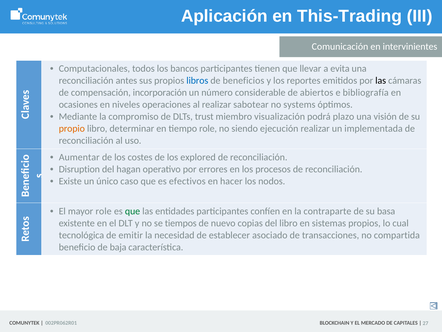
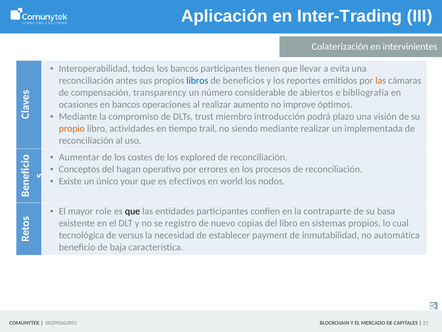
This-Trading: This-Trading -> Inter-Trading
Comunicación: Comunicación -> Colaterización
Computacionales: Computacionales -> Interoperabilidad
las at (381, 80) colour: black -> orange
incorporación: incorporación -> transparency
en niveles: niveles -> bancos
sabotear: sabotear -> aumento
systems: systems -> improve
visualización: visualización -> introducción
determinar: determinar -> actividades
tiempo role: role -> trail
siendo ejecución: ejecución -> mediante
Disruption: Disruption -> Conceptos
caso: caso -> your
hacer: hacer -> world
que at (133, 211) colour: green -> black
tiempos: tiempos -> registro
emitir: emitir -> versus
asociado: asociado -> payment
transacciones: transacciones -> inmutabilidad
compartida: compartida -> automática
